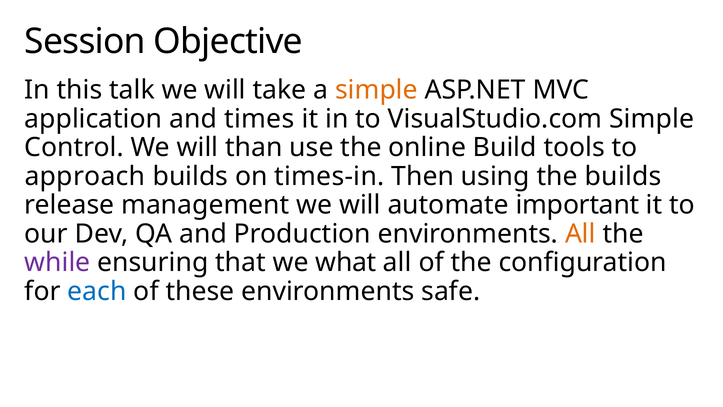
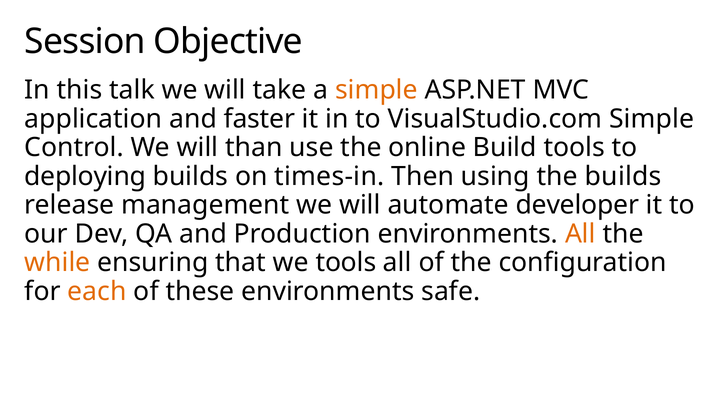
times: times -> faster
approach: approach -> deploying
important: important -> developer
while colour: purple -> orange
we what: what -> tools
each colour: blue -> orange
